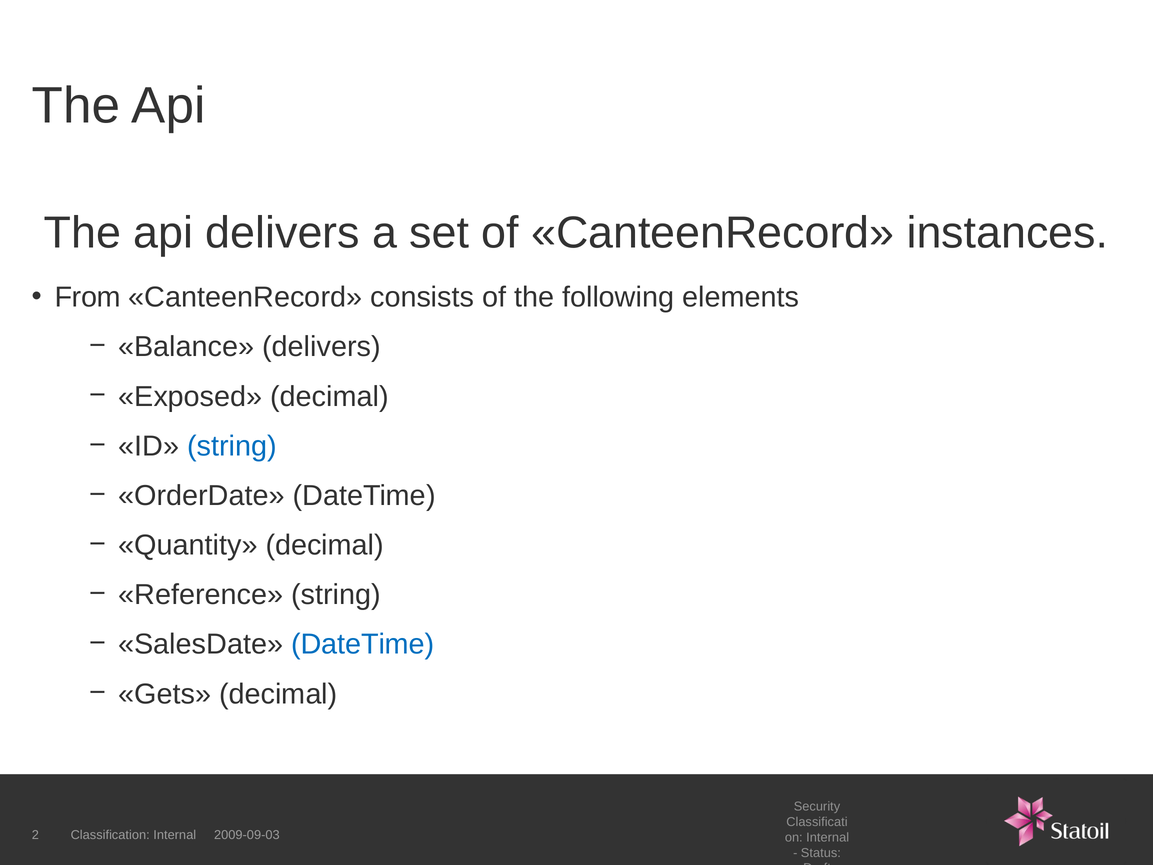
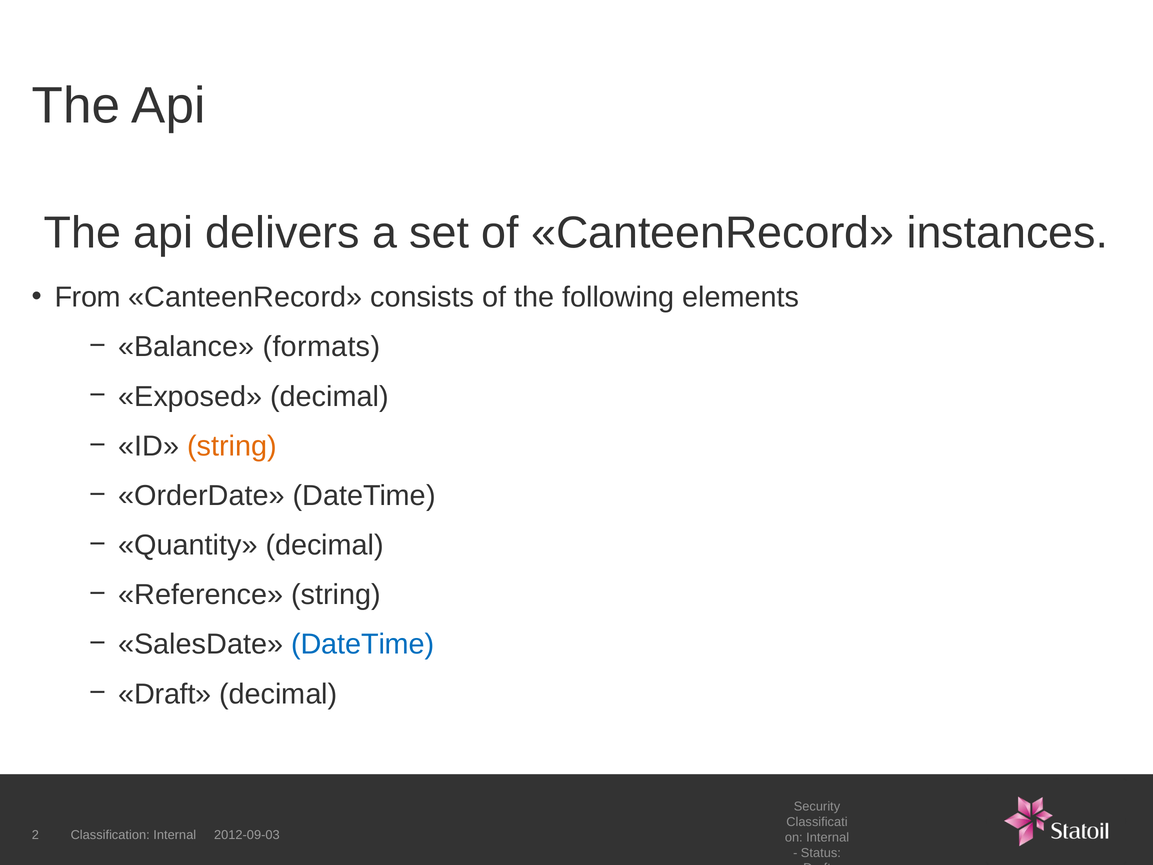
Balance delivers: delivers -> formats
string at (232, 446) colour: blue -> orange
Gets at (165, 694): Gets -> Draft
2009-09-03: 2009-09-03 -> 2012-09-03
